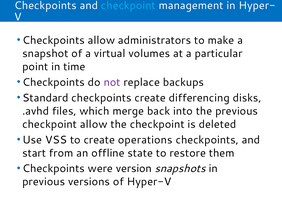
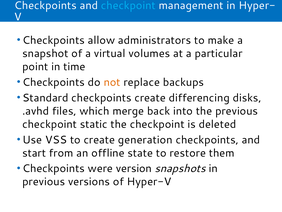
not colour: purple -> orange
checkpoint allow: allow -> static
operations: operations -> generation
